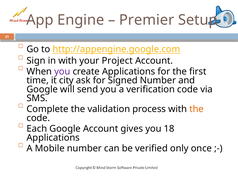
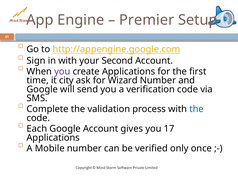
Project: Project -> Second
Signed: Signed -> Wizard
the at (196, 109) colour: orange -> blue
18: 18 -> 17
